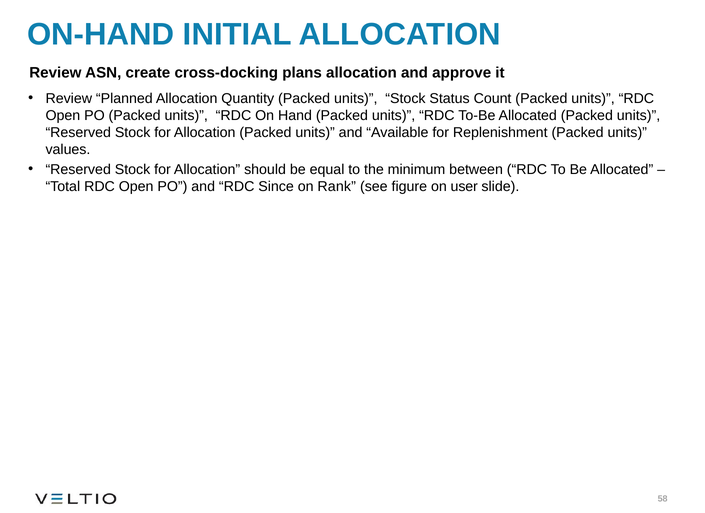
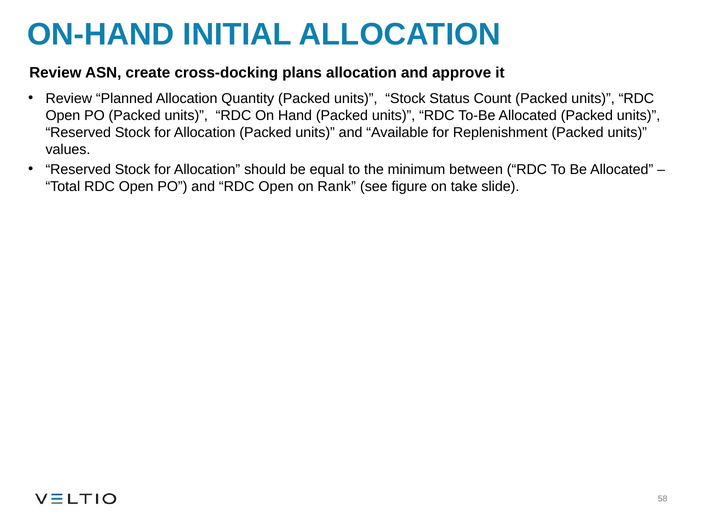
and RDC Since: Since -> Open
user: user -> take
